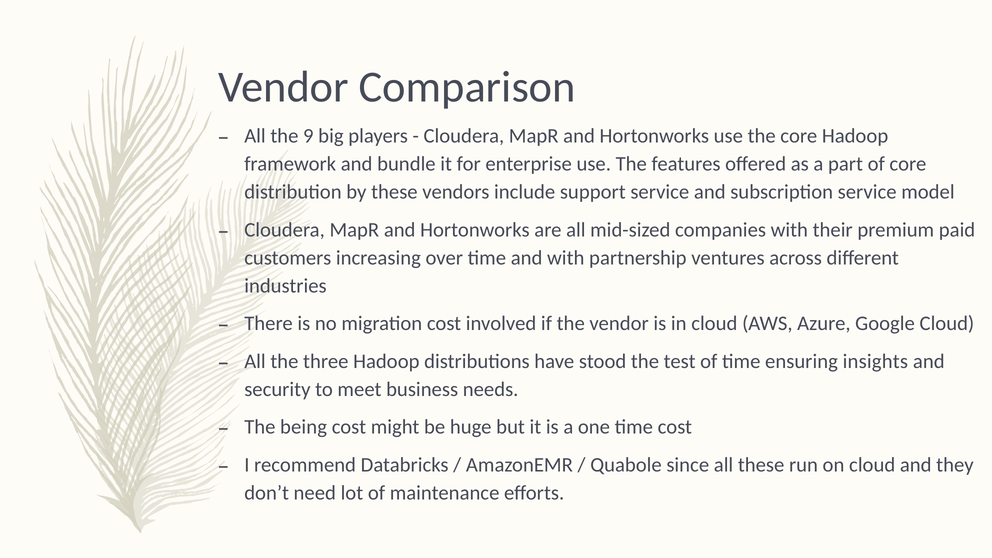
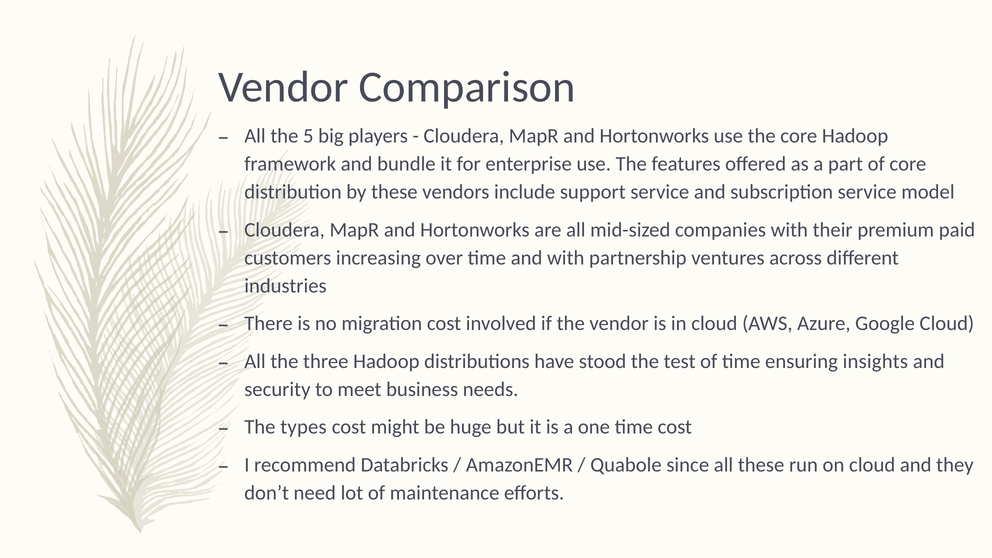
9: 9 -> 5
being: being -> types
